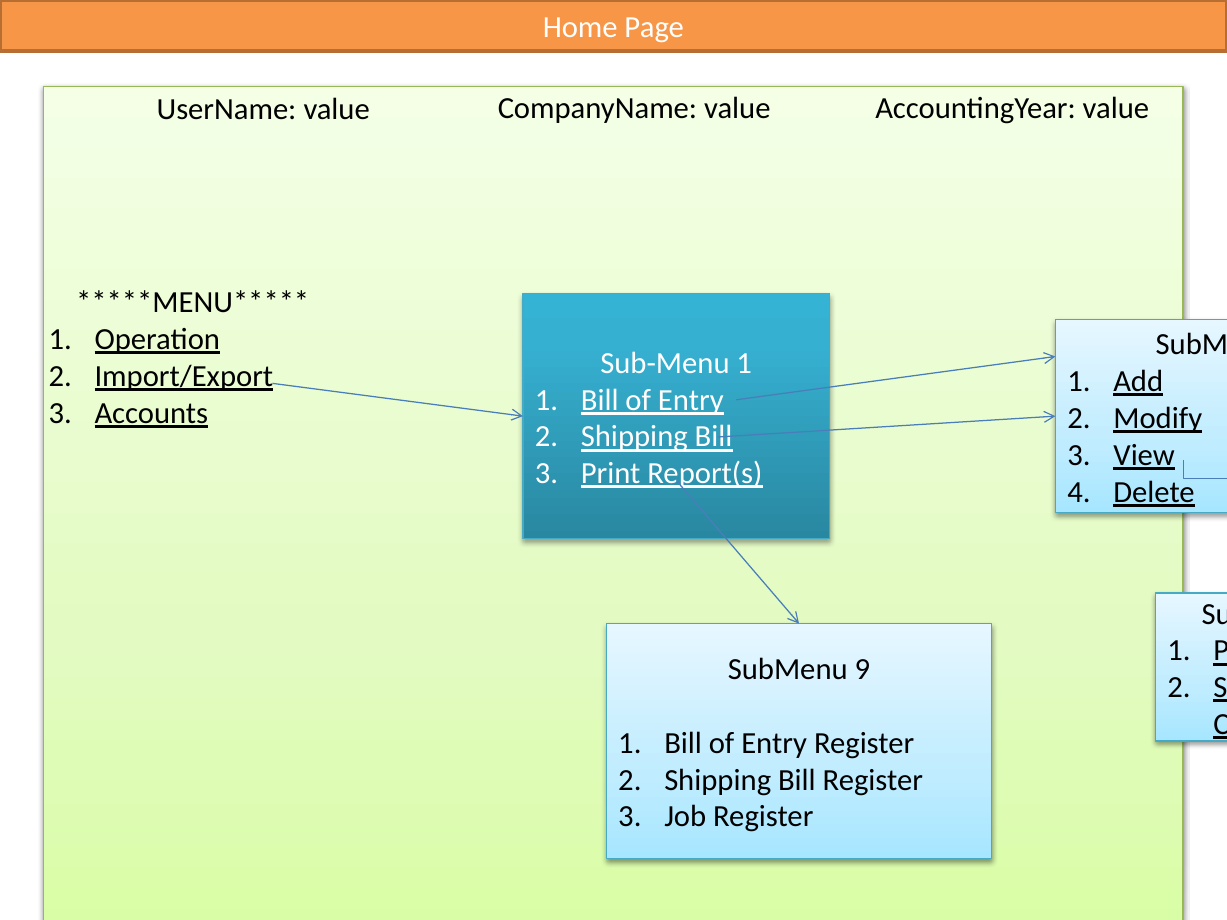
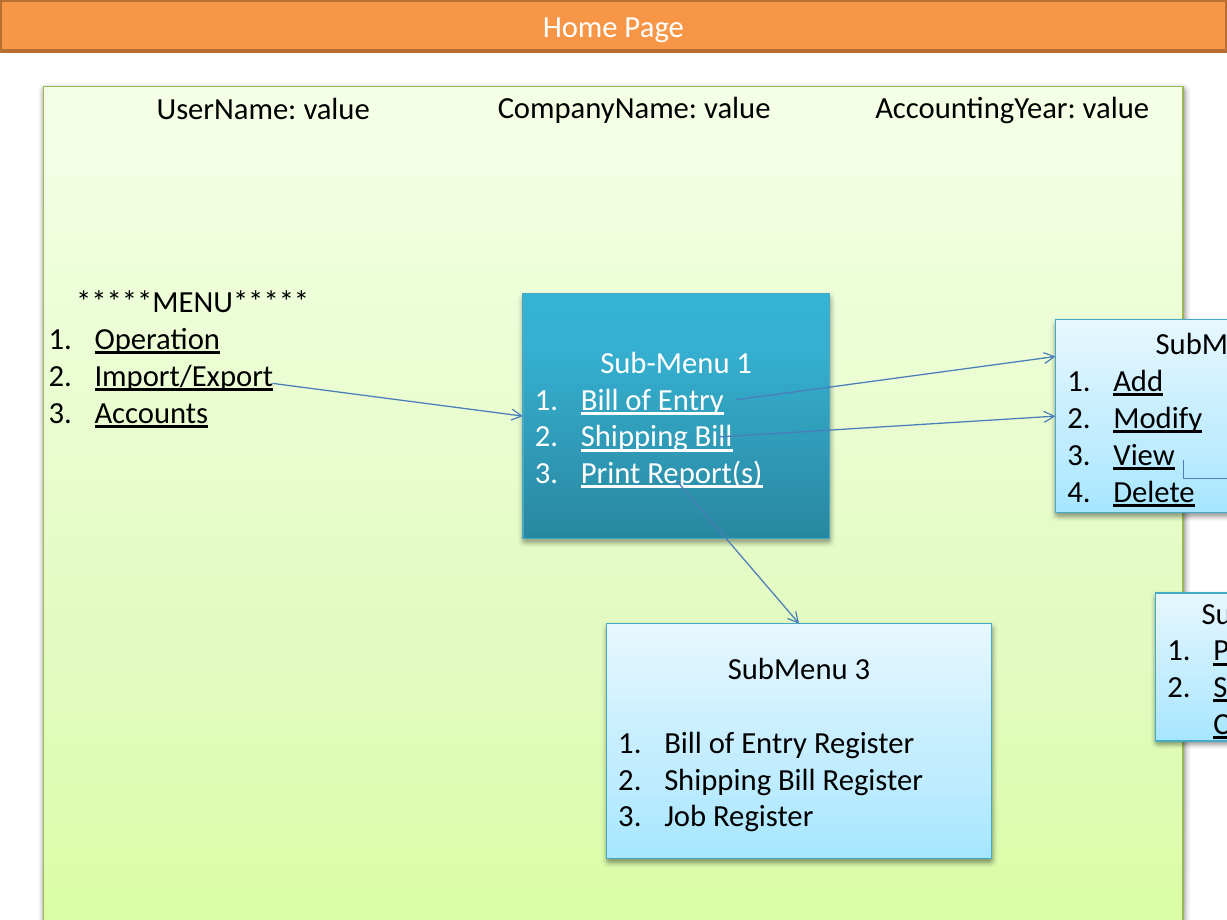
9 at (862, 670): 9 -> 3
